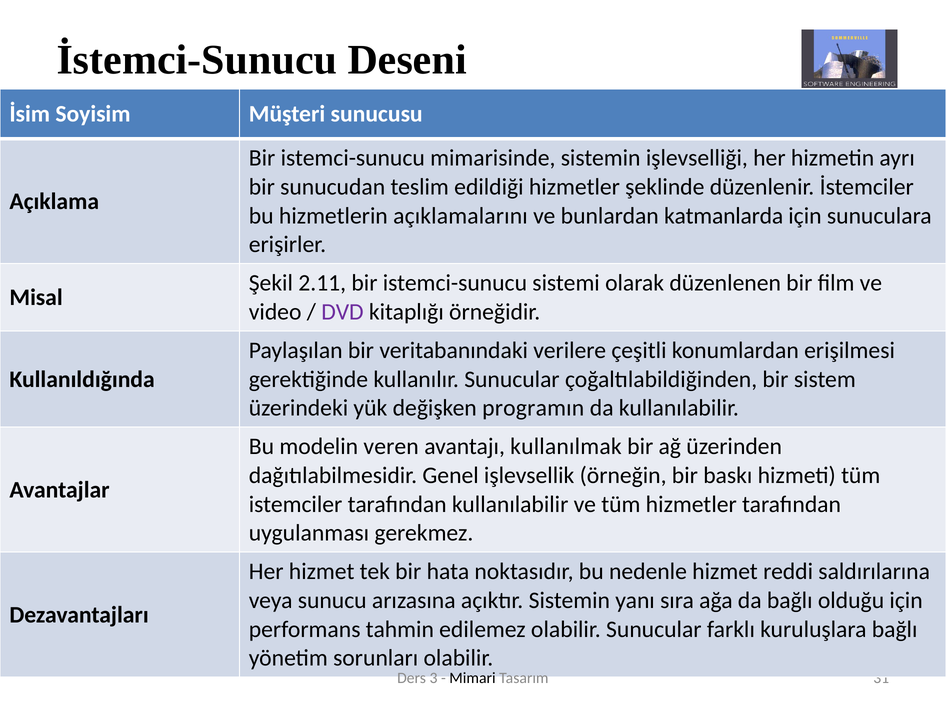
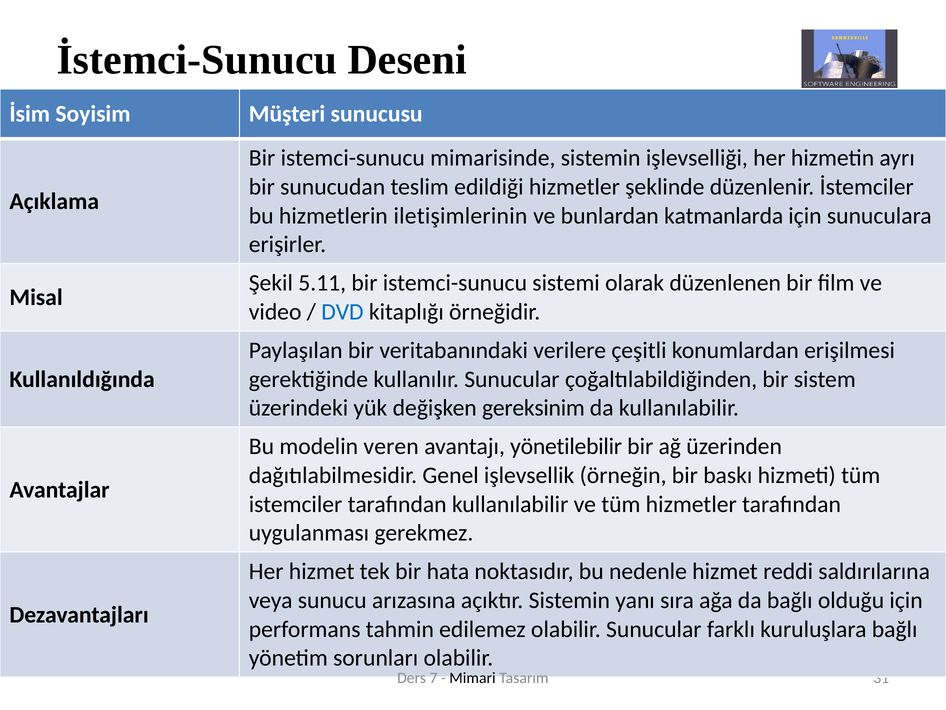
açıklamalarını: açıklamalarını -> iletişimlerinin
2.11: 2.11 -> 5.11
DVD colour: purple -> blue
programın: programın -> gereksinim
kullanılmak: kullanılmak -> yönetilebilir
3: 3 -> 7
